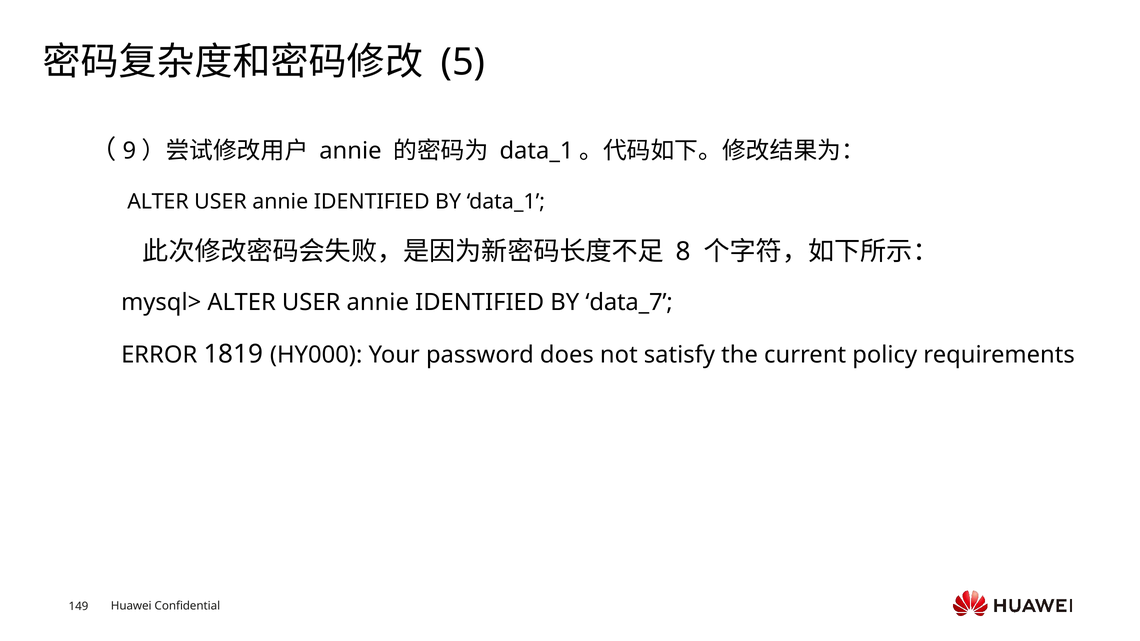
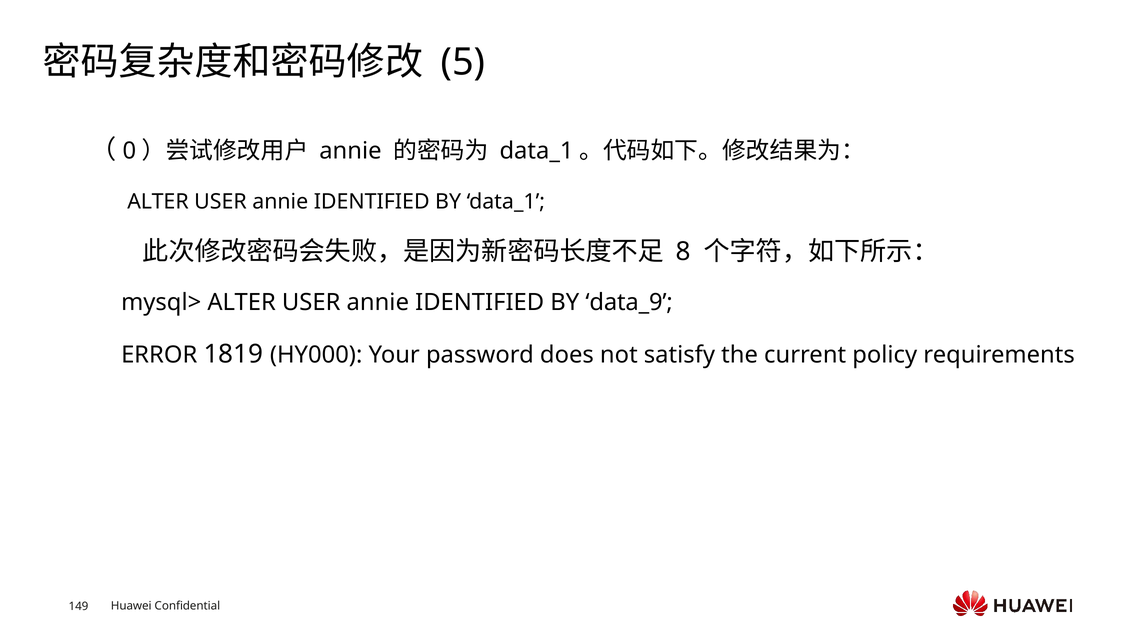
9: 9 -> 0
data_7: data_7 -> data_9
